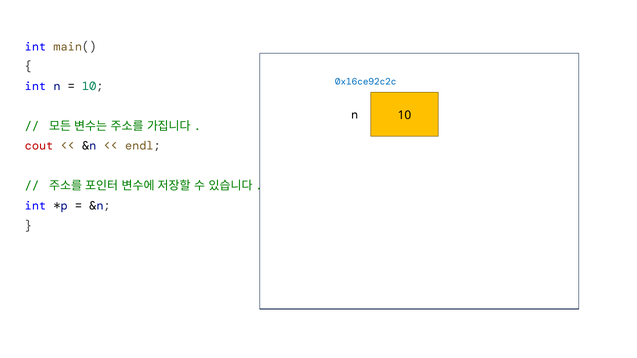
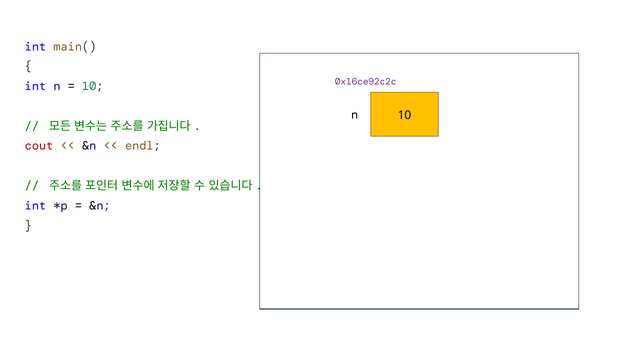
0x16ce92c2c at (366, 82) colour: blue -> purple
